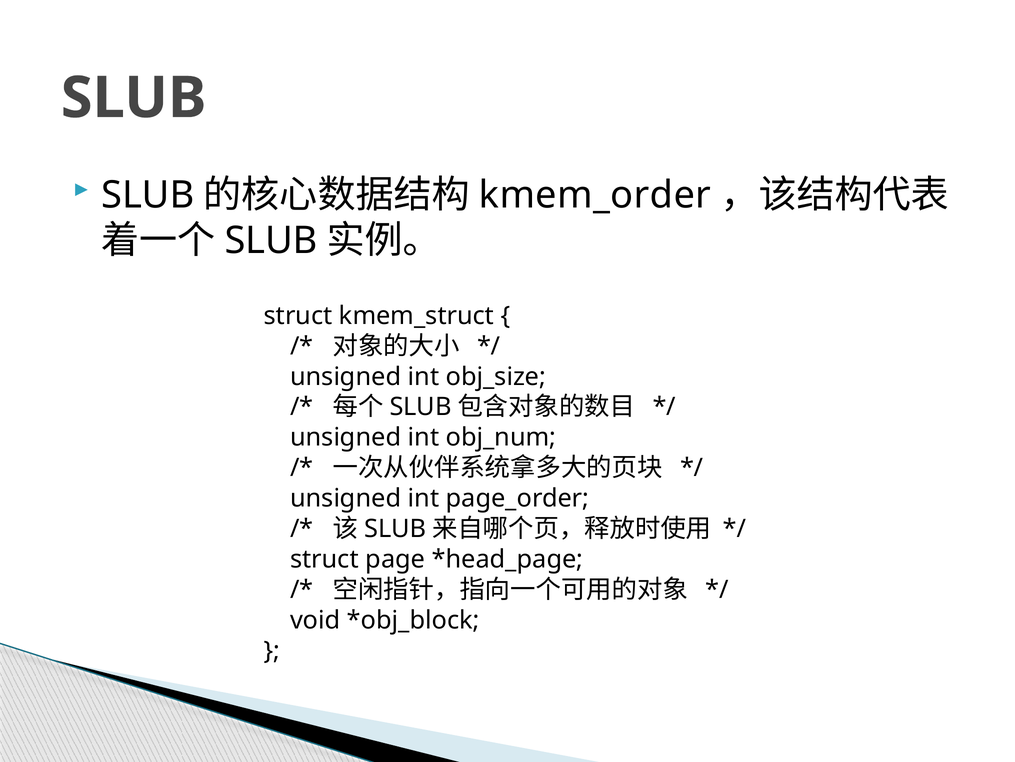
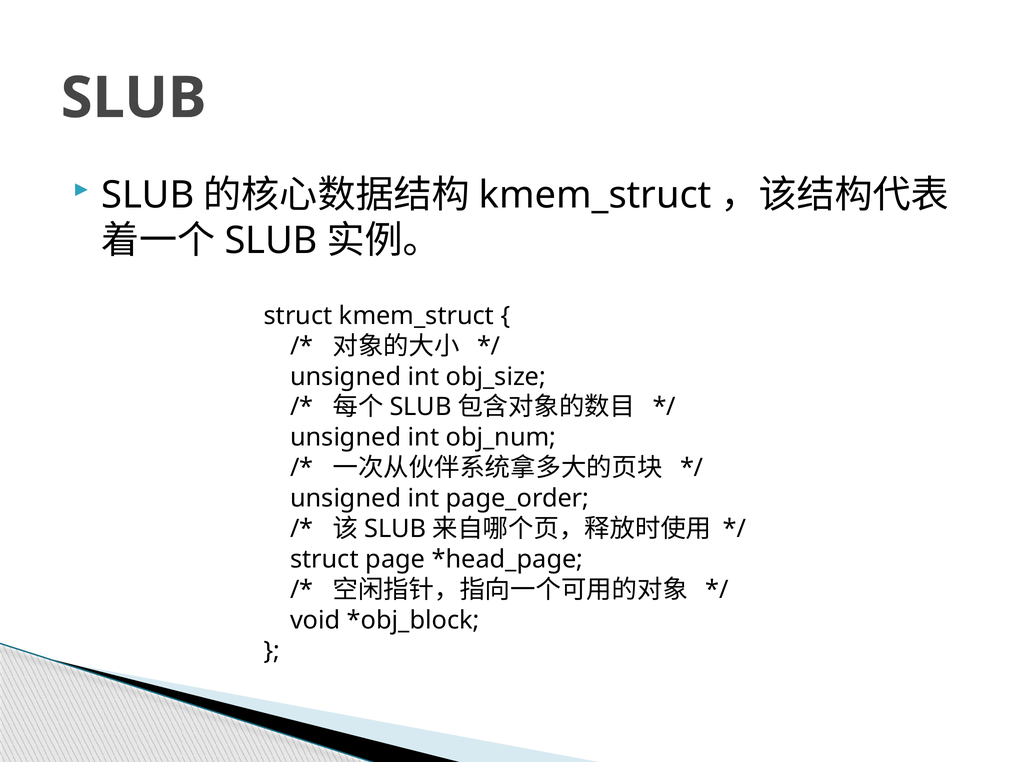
kmem_order at (595, 195): kmem_order -> kmem_struct
